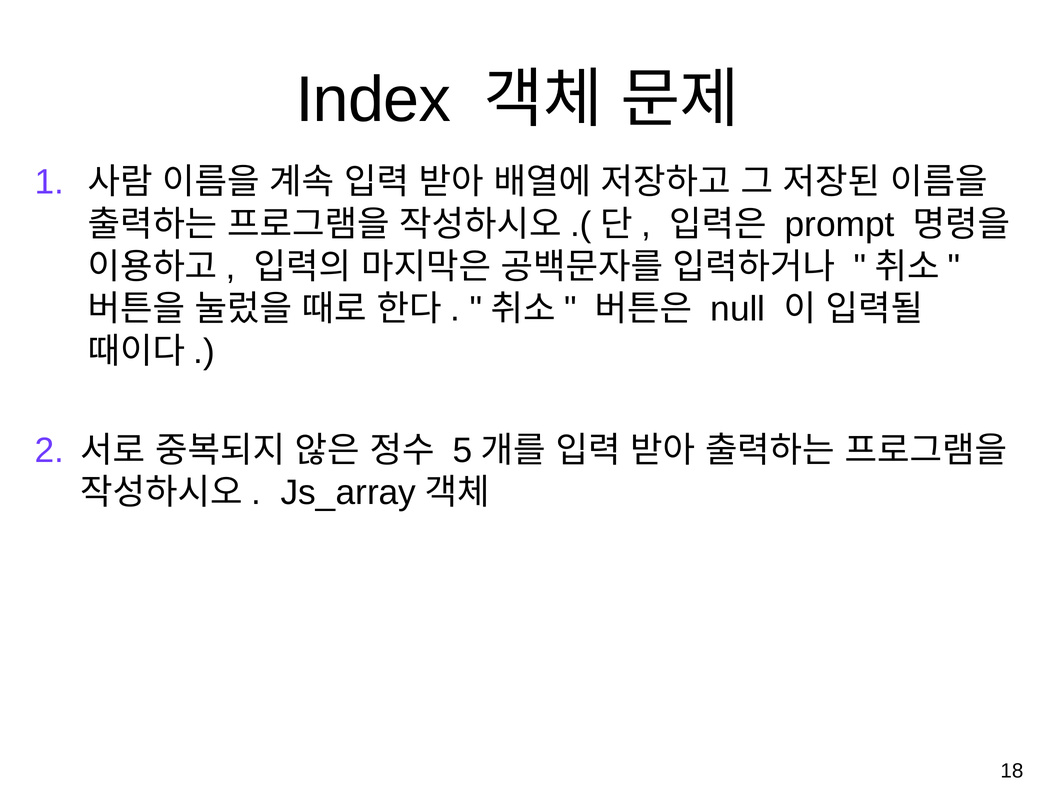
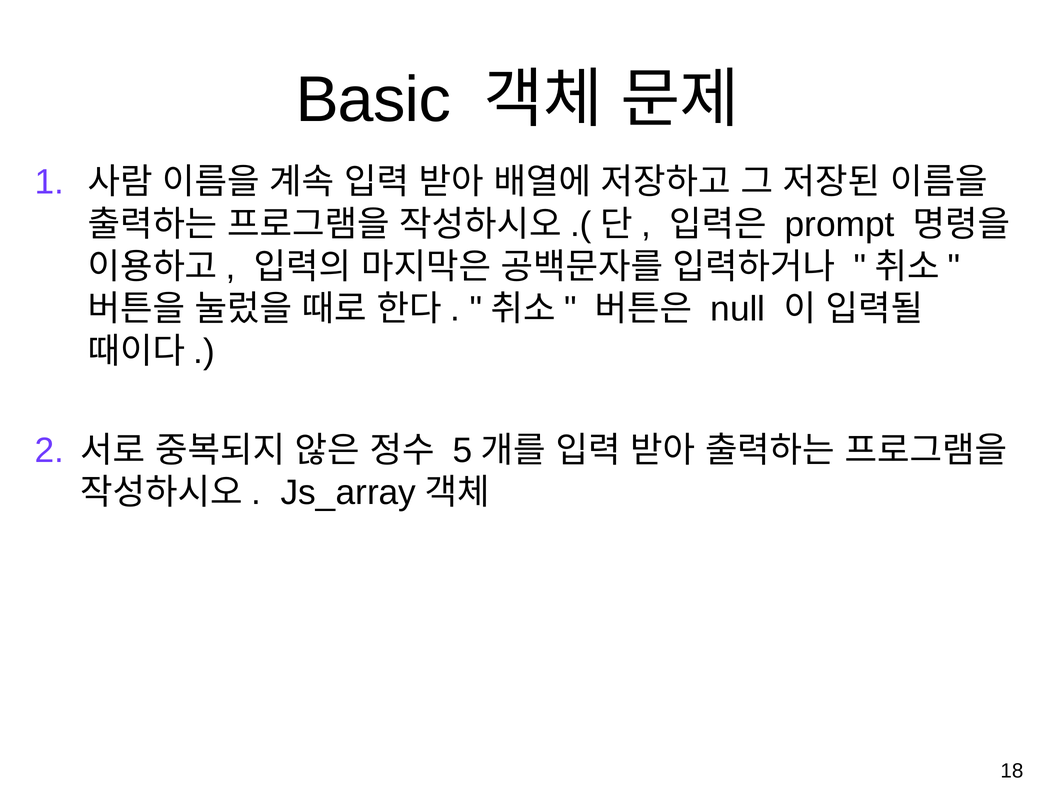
Index: Index -> Basic
